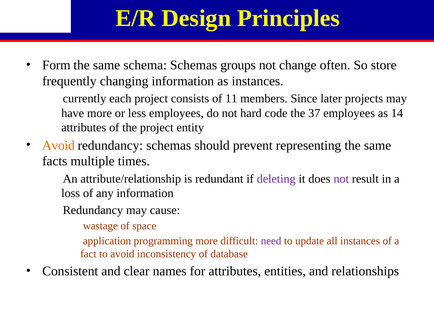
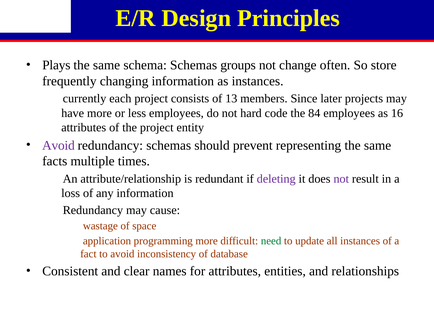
Form: Form -> Plays
11: 11 -> 13
37: 37 -> 84
14: 14 -> 16
Avoid at (58, 146) colour: orange -> purple
need colour: purple -> green
